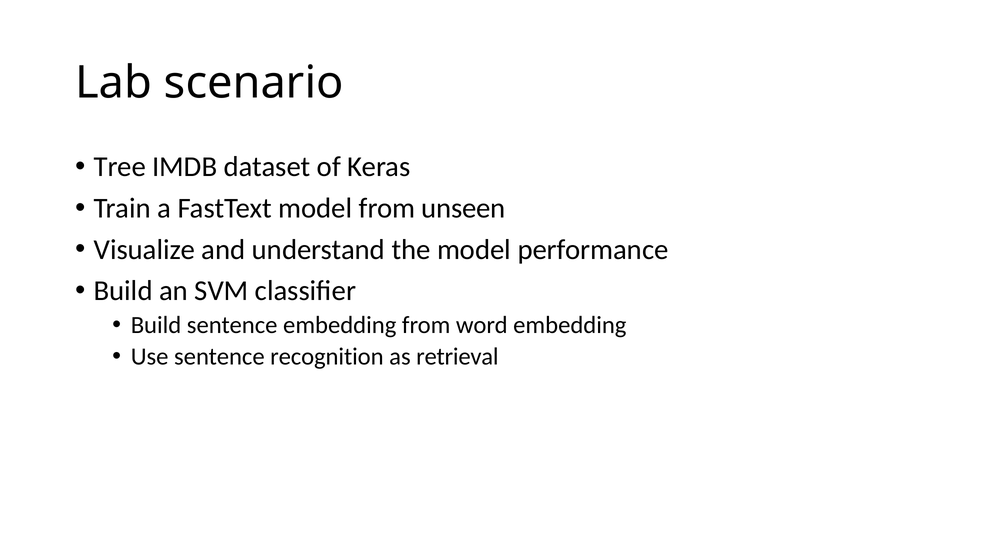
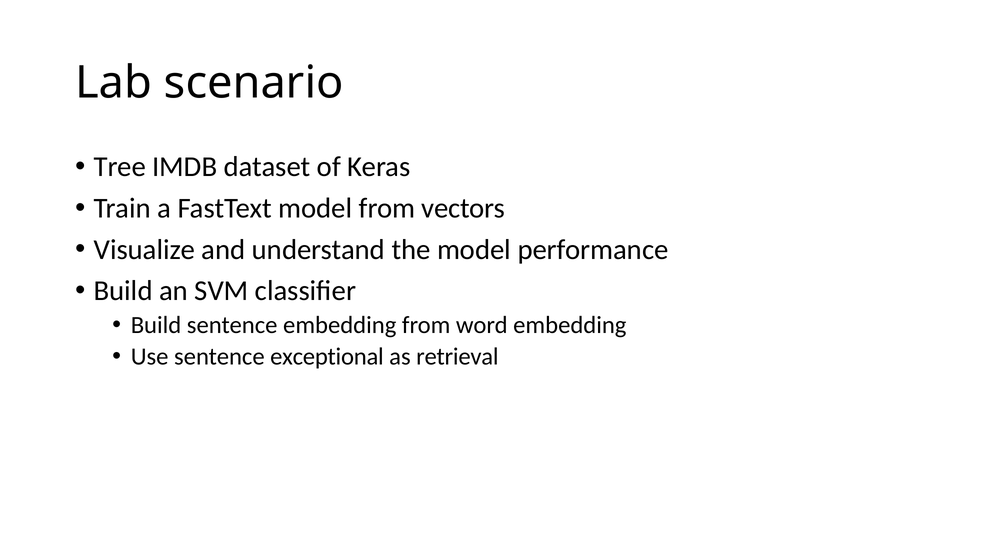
unseen: unseen -> vectors
recognition: recognition -> exceptional
